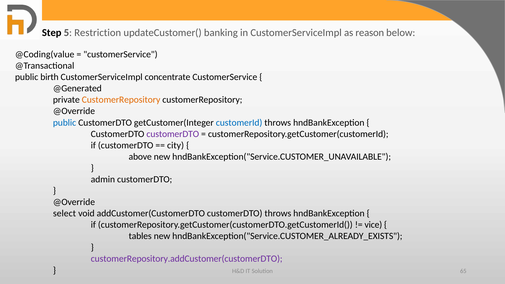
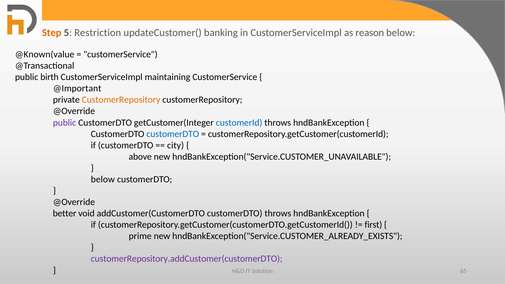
Step colour: black -> orange
@Coding(value: @Coding(value -> @Known(value
concentrate: concentrate -> maintaining
@Generated: @Generated -> @Important
public at (65, 123) colour: blue -> purple
customerDTO at (173, 134) colour: purple -> blue
admin at (103, 179): admin -> below
select: select -> better
vice: vice -> first
tables: tables -> prime
